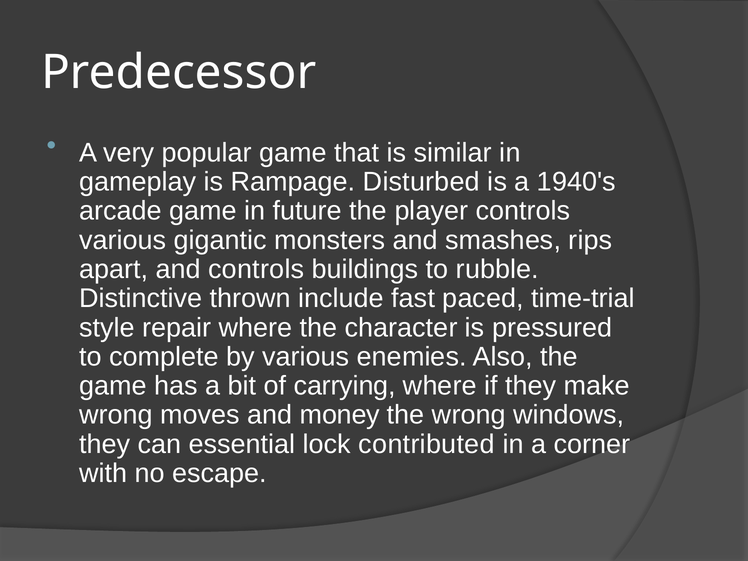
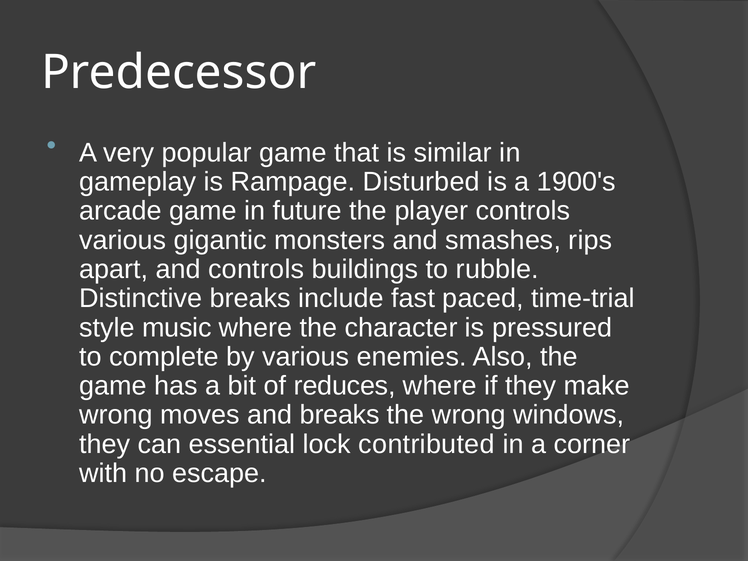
1940's: 1940's -> 1900's
Distinctive thrown: thrown -> breaks
repair: repair -> music
carrying: carrying -> reduces
and money: money -> breaks
